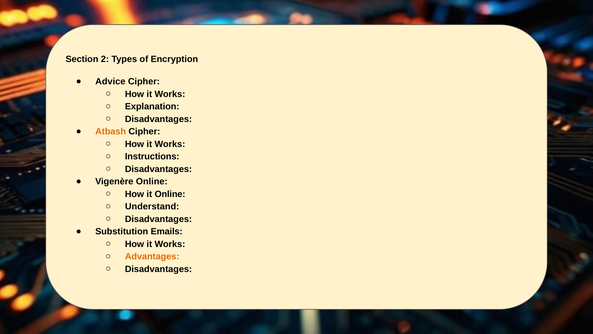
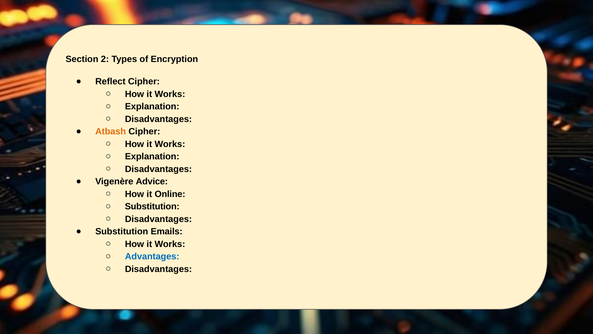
Advice: Advice -> Reflect
Instructions at (152, 156): Instructions -> Explanation
Vigenère Online: Online -> Advice
Understand at (152, 206): Understand -> Substitution
Advantages colour: orange -> blue
